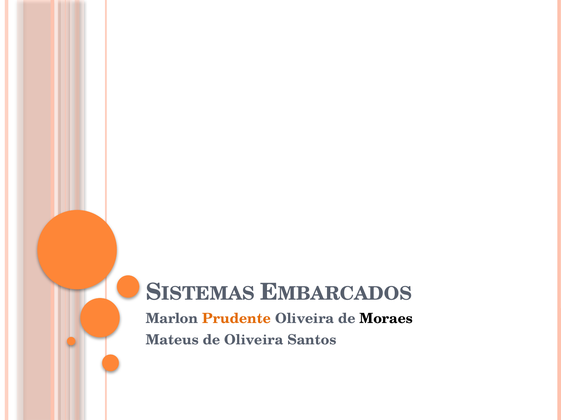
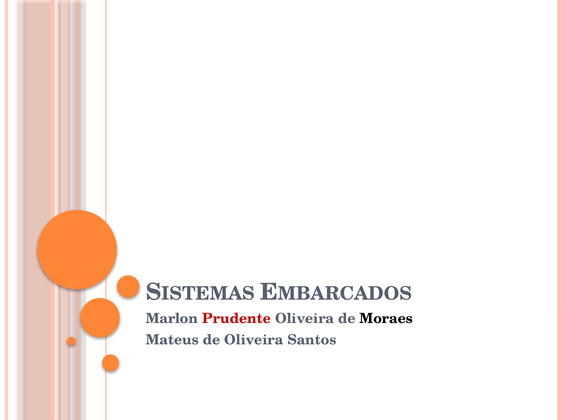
Prudente colour: orange -> red
